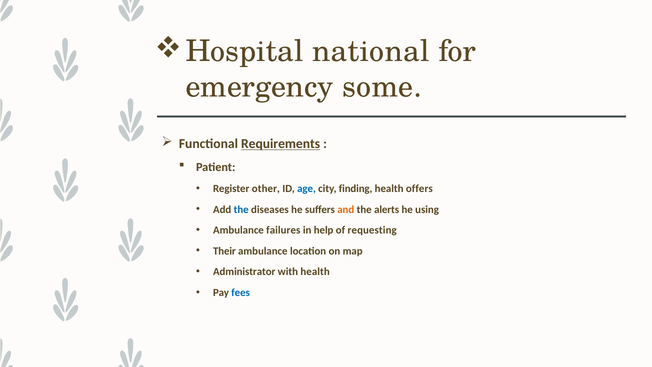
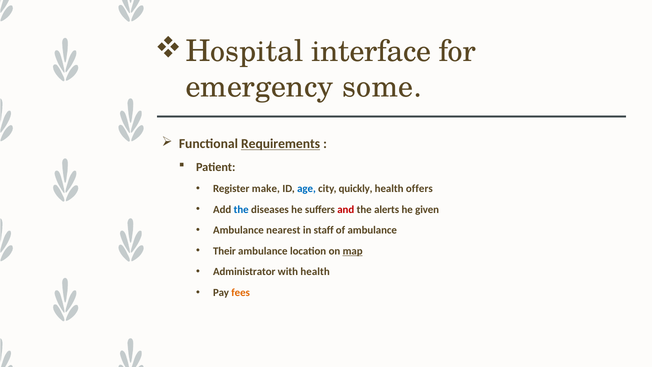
national: national -> interface
other: other -> make
finding: finding -> quickly
and colour: orange -> red
using: using -> given
failures: failures -> nearest
help: help -> staff
of requesting: requesting -> ambulance
map underline: none -> present
fees colour: blue -> orange
